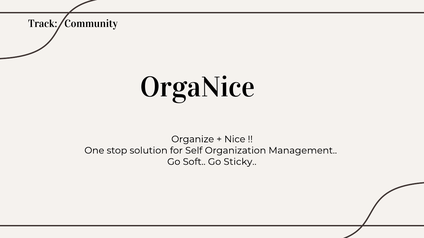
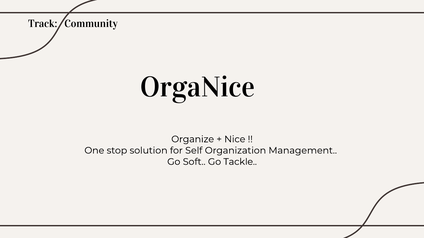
Sticky: Sticky -> Tackle
